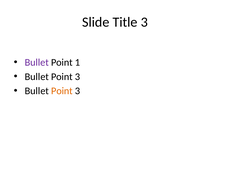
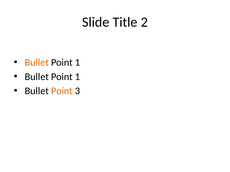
Title 3: 3 -> 2
Bullet at (37, 63) colour: purple -> orange
3 at (78, 77): 3 -> 1
